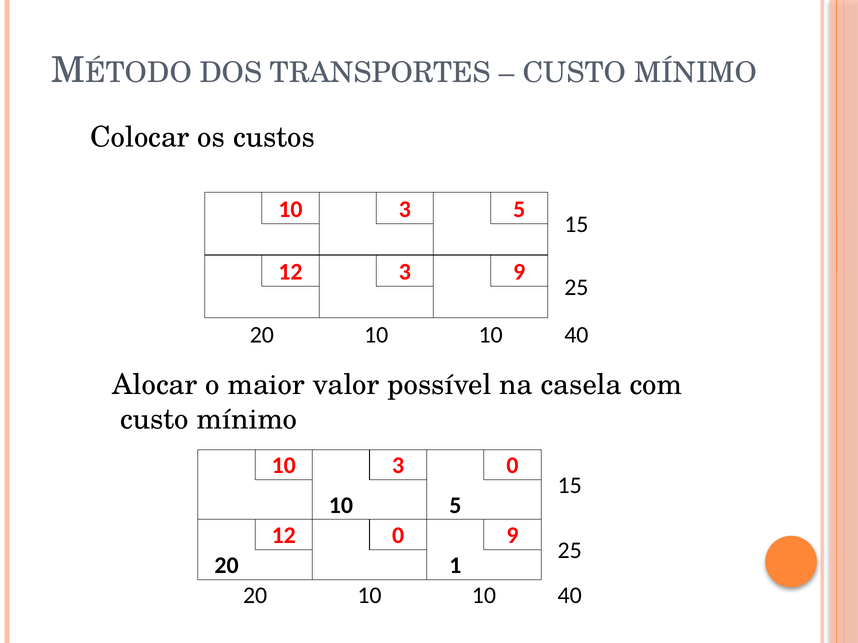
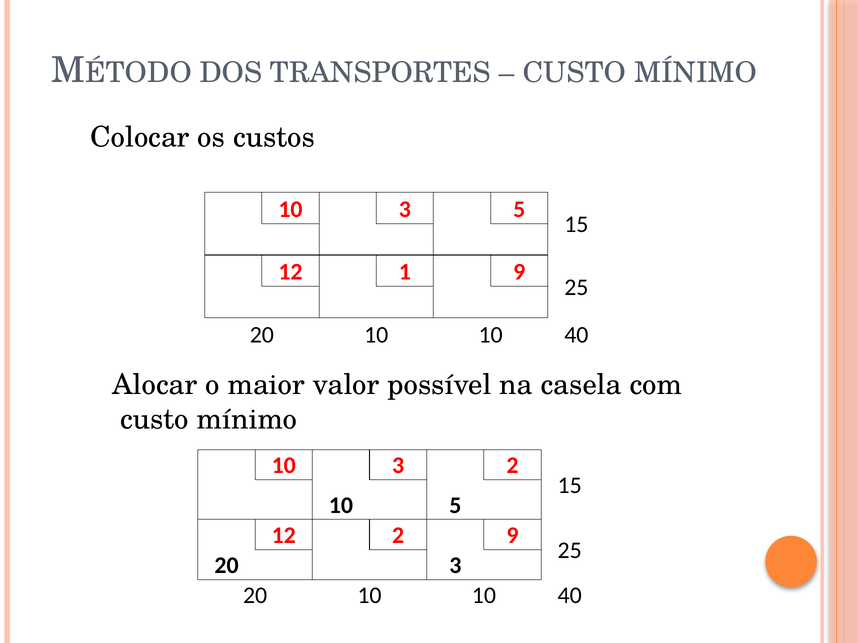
12 3: 3 -> 1
3 0: 0 -> 2
12 0: 0 -> 2
20 1: 1 -> 3
